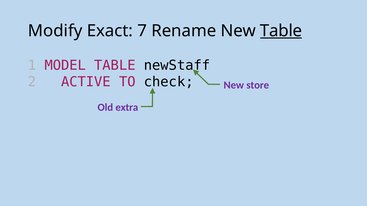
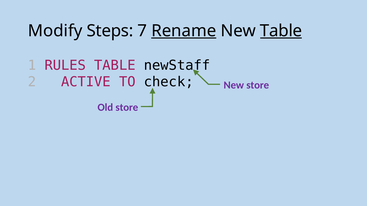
Exact: Exact -> Steps
Rename underline: none -> present
MODEL: MODEL -> RULES
Old extra: extra -> store
